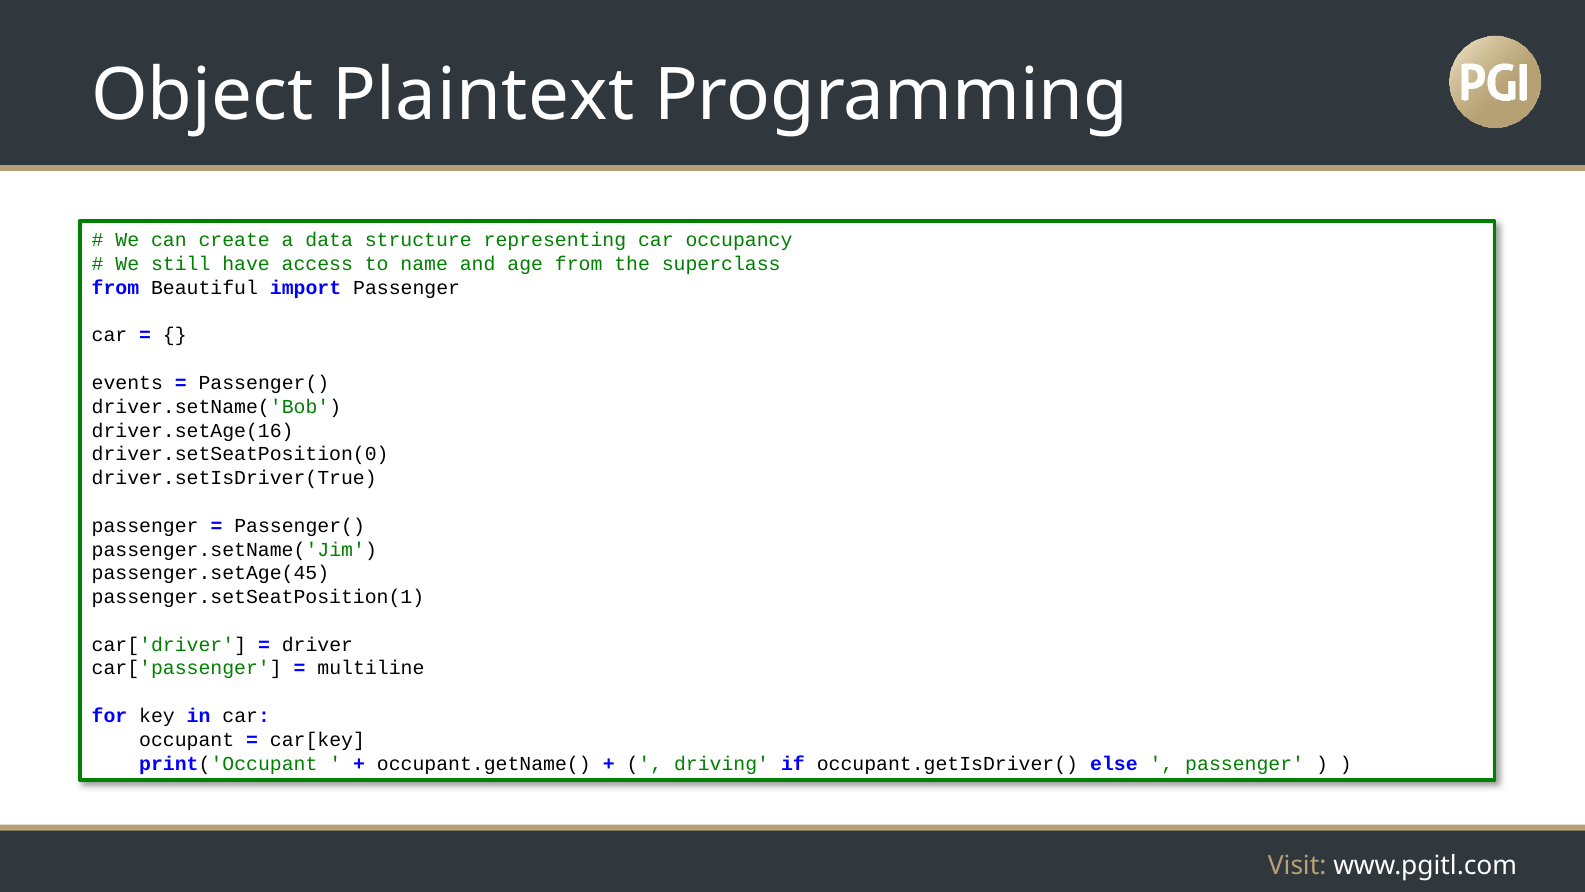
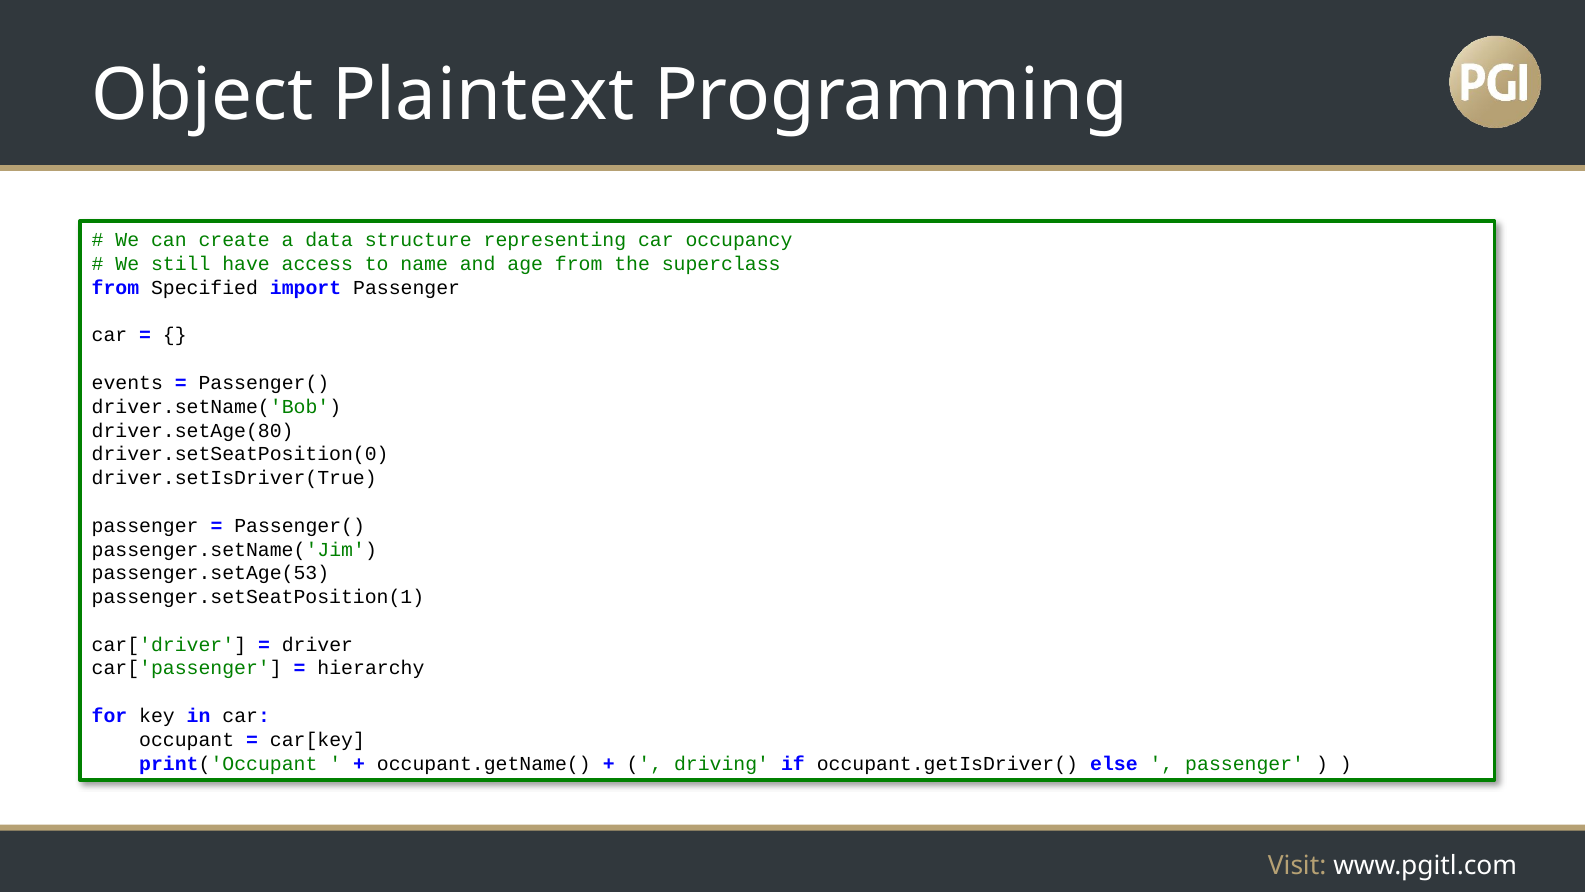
Beautiful: Beautiful -> Specified
driver.setAge(16: driver.setAge(16 -> driver.setAge(80
passenger.setAge(45: passenger.setAge(45 -> passenger.setAge(53
multiline: multiline -> hierarchy
